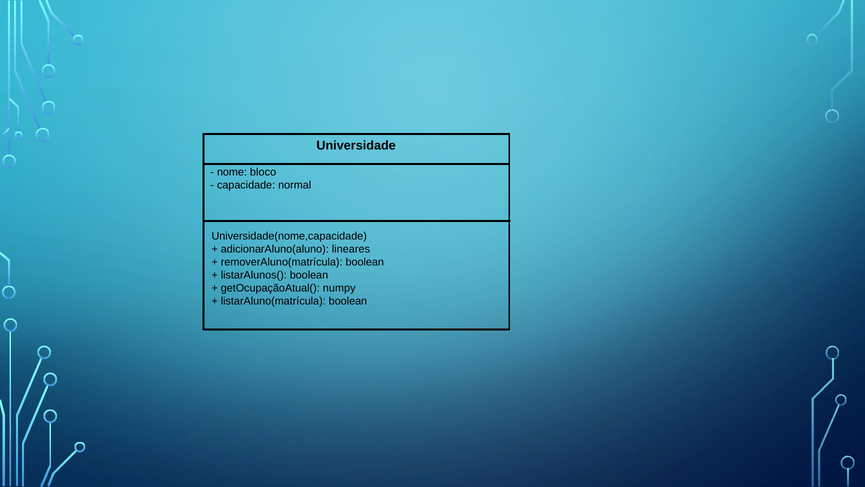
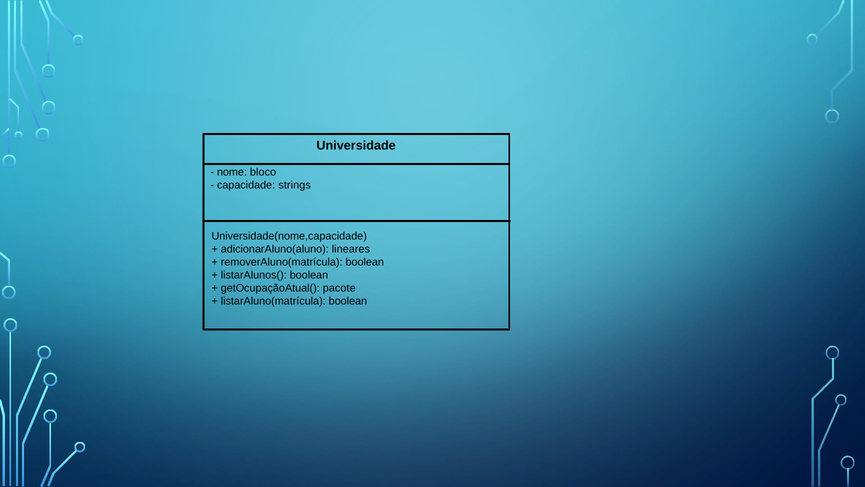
normal: normal -> strings
numpy: numpy -> pacote
